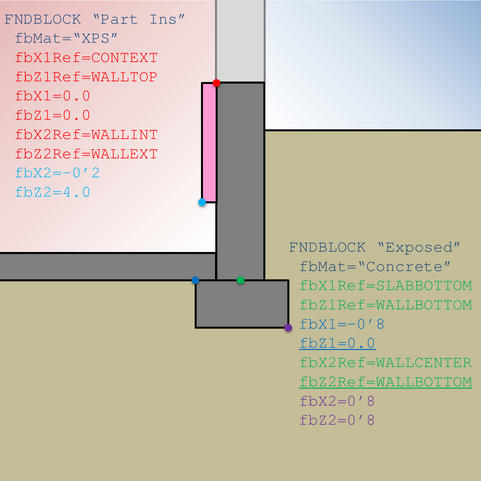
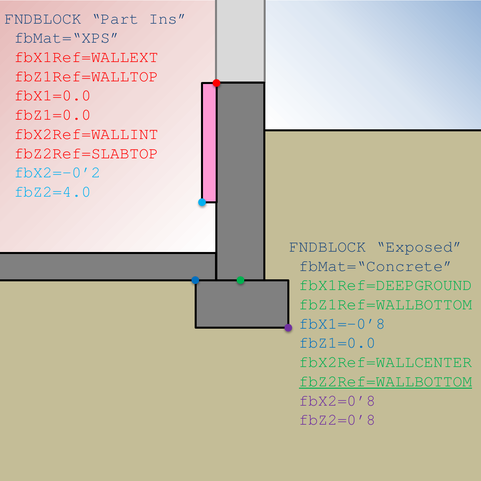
fbX1Ref=CONTEXT: fbX1Ref=CONTEXT -> fbX1Ref=WALLEXT
fbZ2Ref=WALLEXT: fbZ2Ref=WALLEXT -> fbZ2Ref=SLABTOP
fbX1Ref=SLABBOTTOM: fbX1Ref=SLABBOTTOM -> fbX1Ref=DEEPGROUND
fbZ1=0.0 at (337, 343) underline: present -> none
